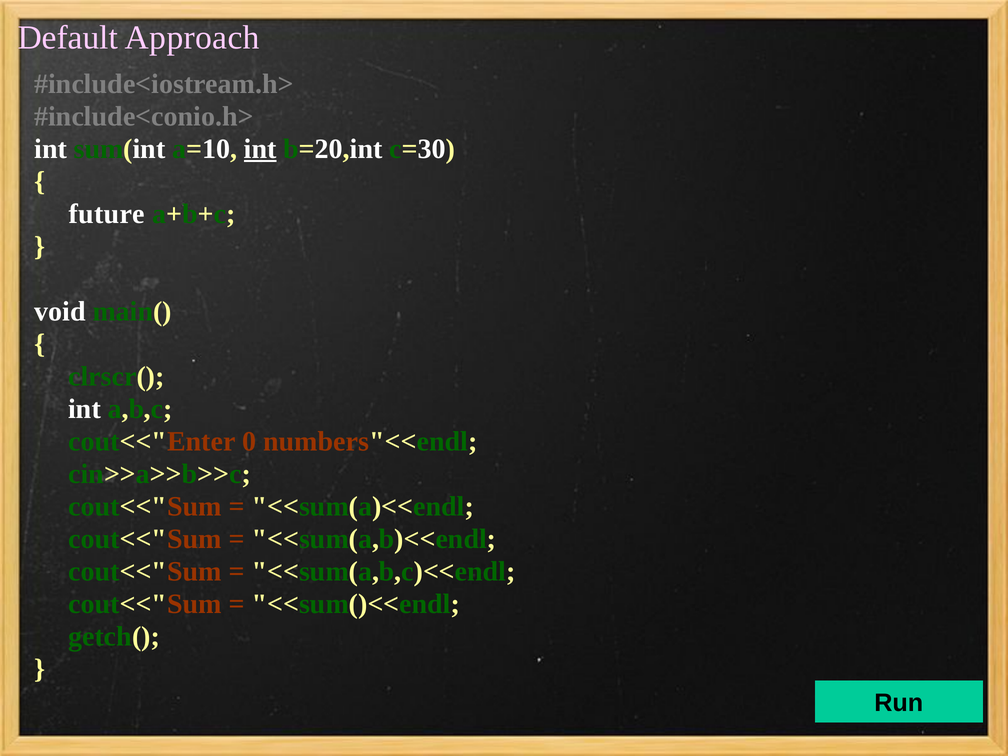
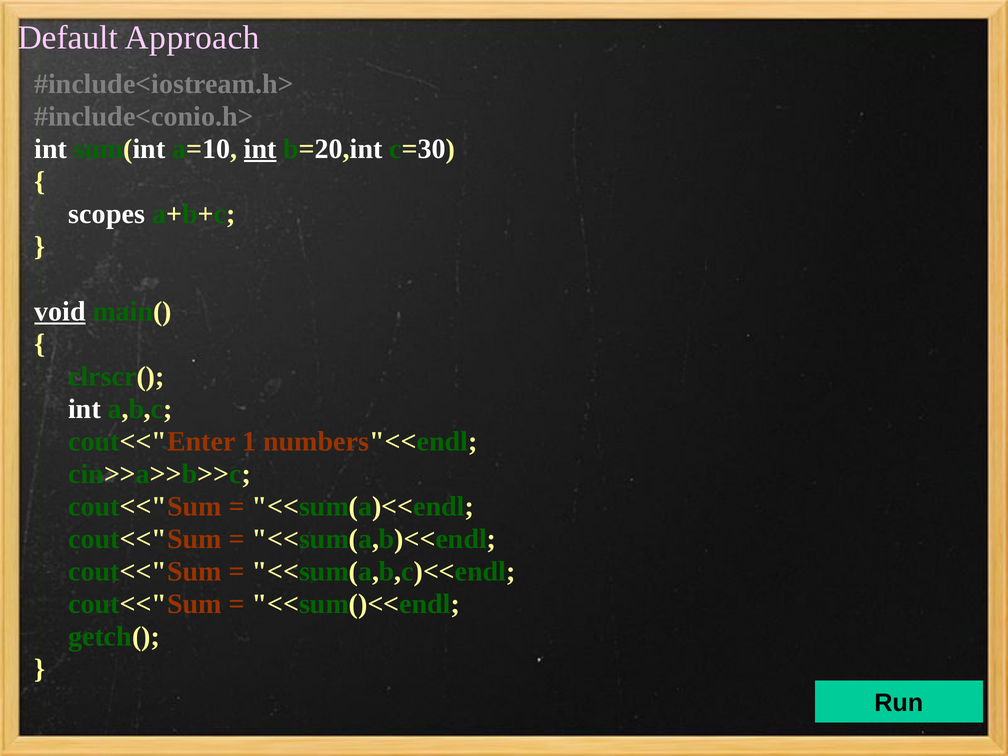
future: future -> scopes
void underline: none -> present
0: 0 -> 1
